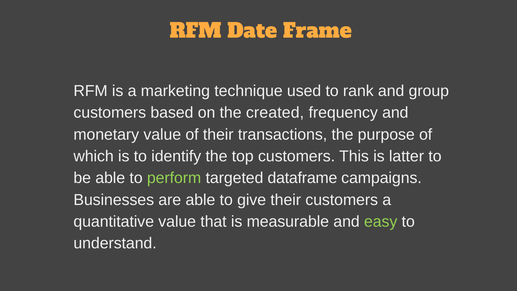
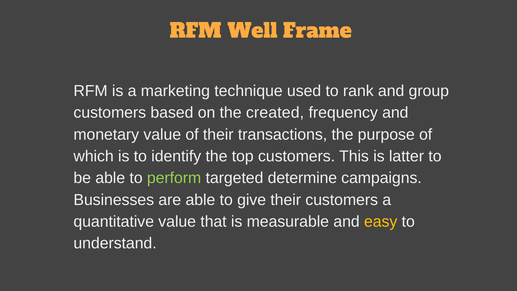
Date: Date -> Well
dataframe: dataframe -> determine
easy colour: light green -> yellow
